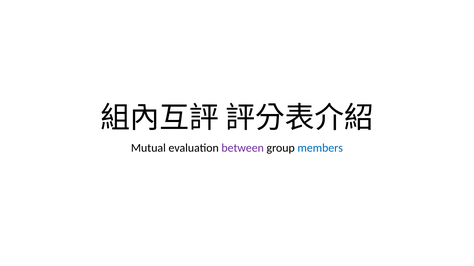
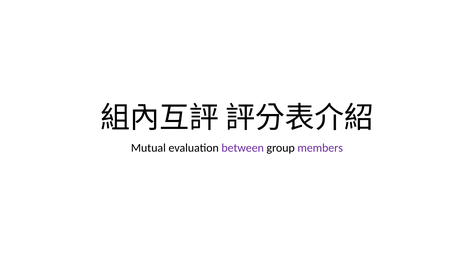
members colour: blue -> purple
